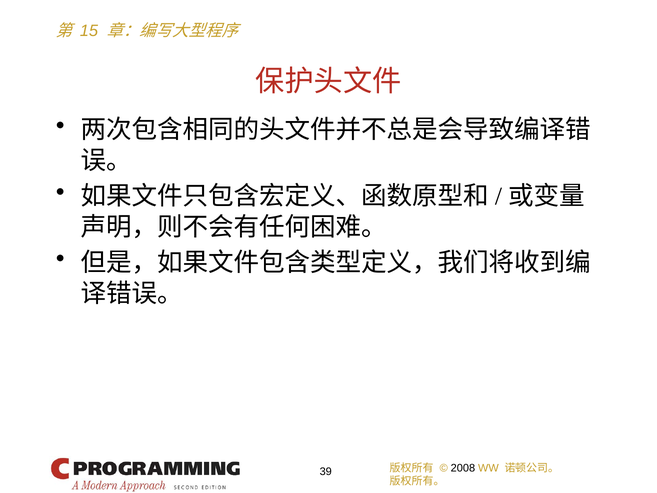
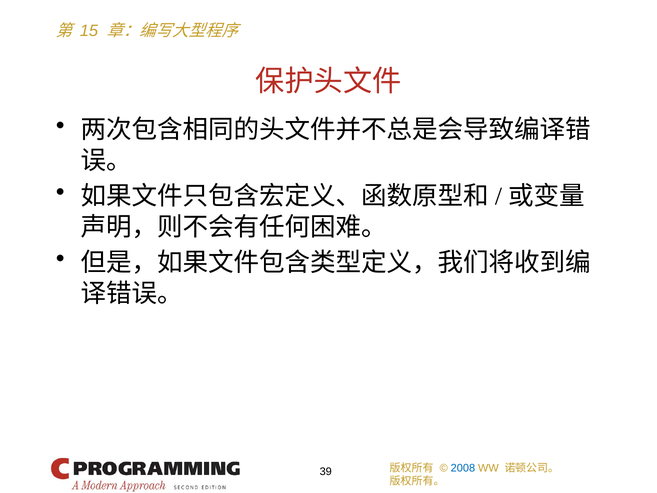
2008 colour: black -> blue
